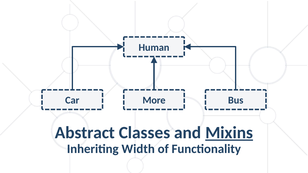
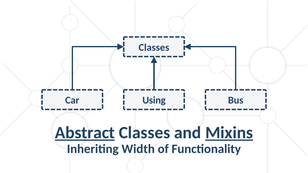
Human at (154, 48): Human -> Classes
More: More -> Using
Abstract underline: none -> present
